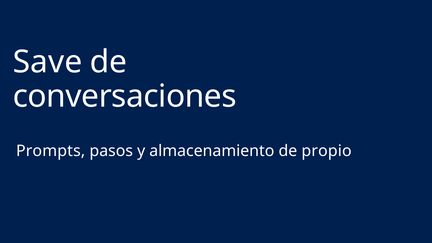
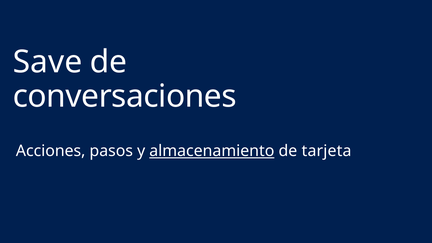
Prompts: Prompts -> Acciones
almacenamiento underline: none -> present
propio: propio -> tarjeta
